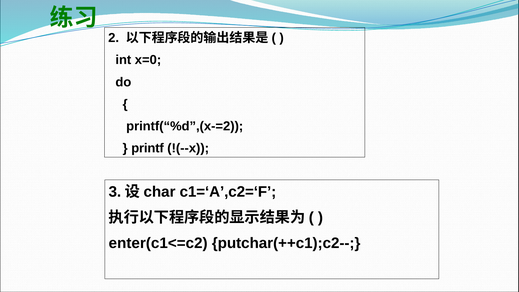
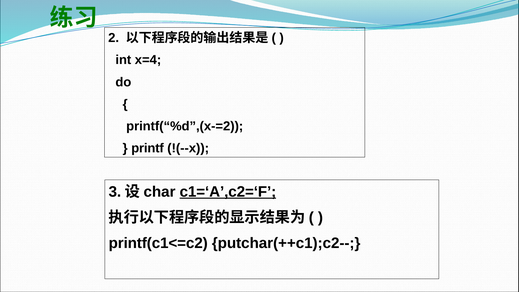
x=0: x=0 -> x=4
c1=‘A’,c2=‘F underline: none -> present
enter(c1<=c2: enter(c1<=c2 -> printf(c1<=c2
